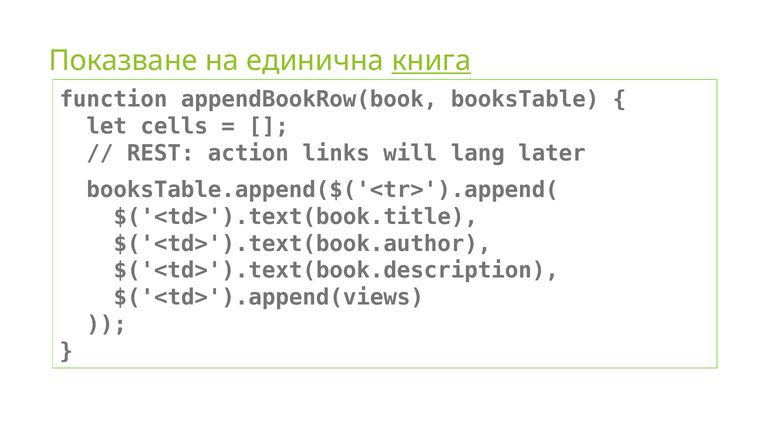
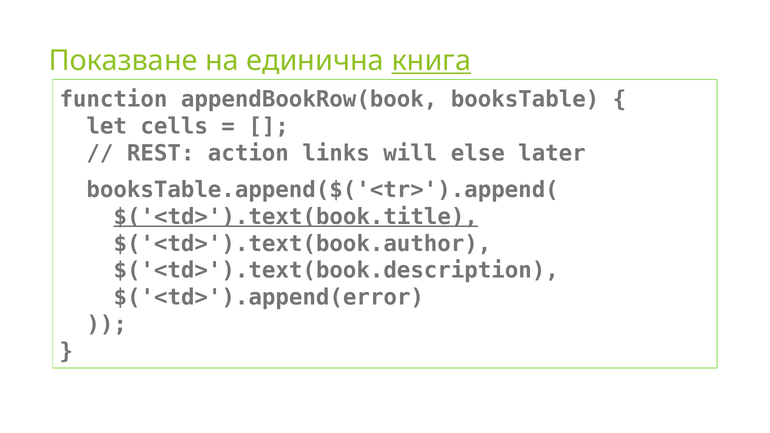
lang: lang -> else
$('<td>').text(book.title underline: none -> present
$('<td>').append(views: $('<td>').append(views -> $('<td>').append(error
